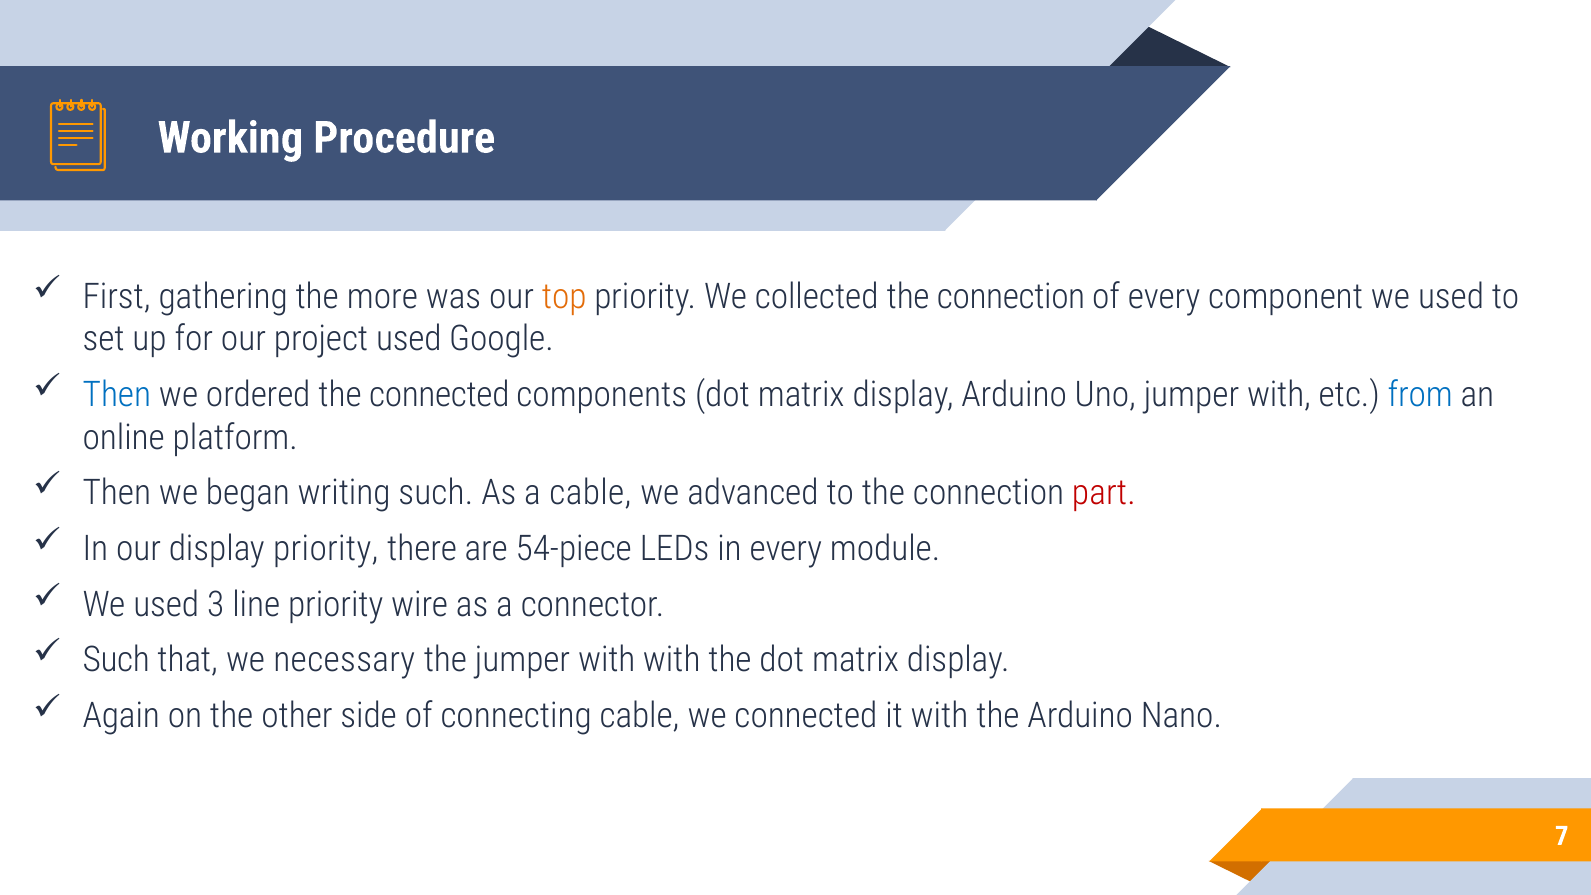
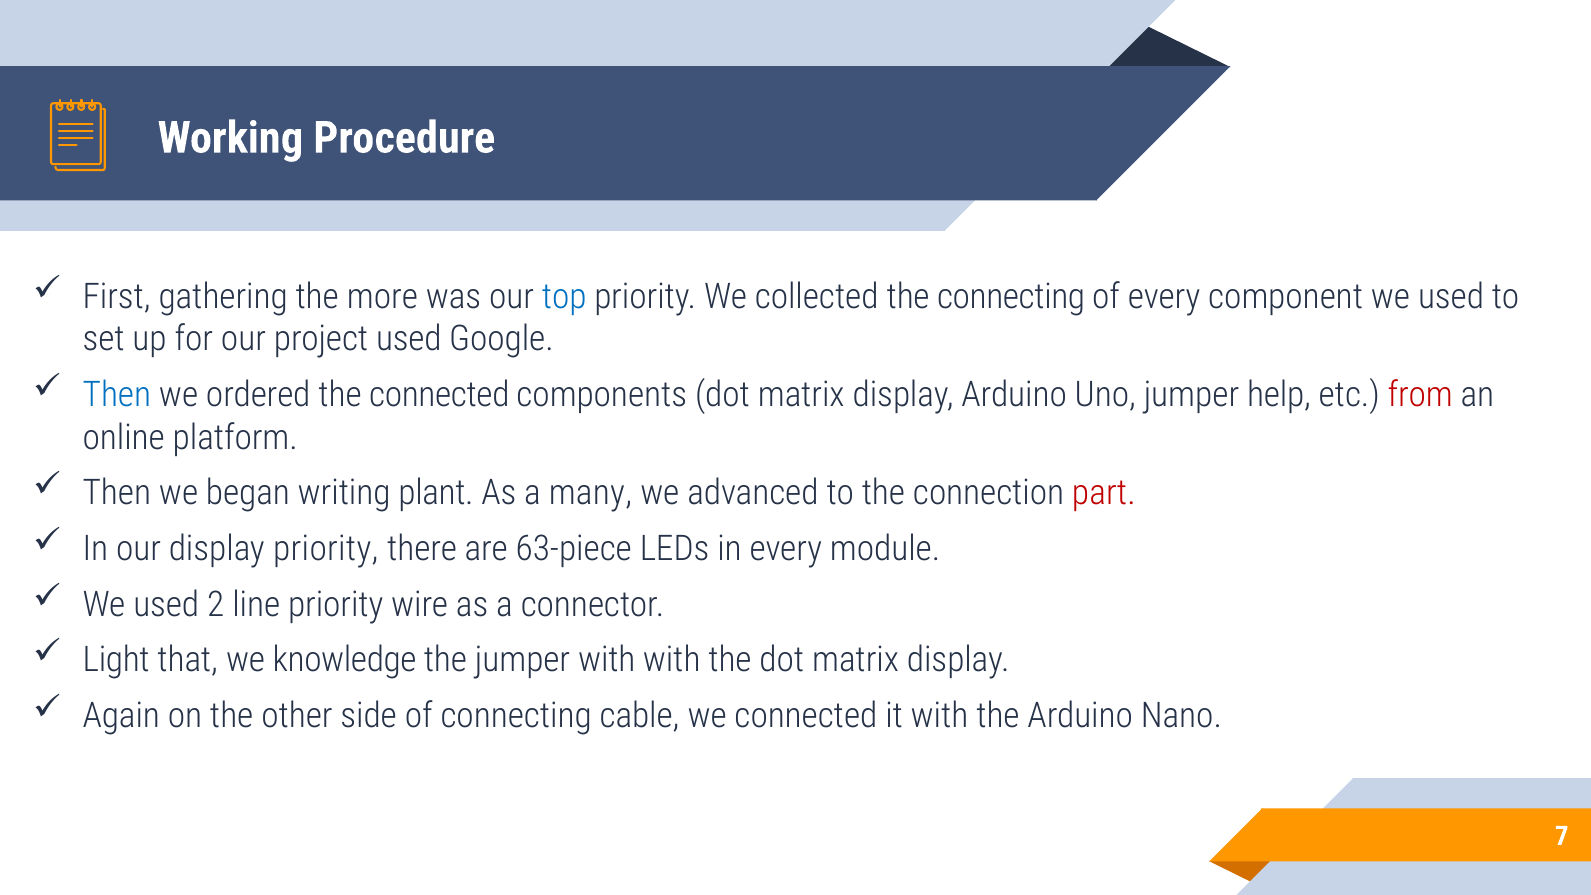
top colour: orange -> blue
collected the connection: connection -> connecting
Uno jumper with: with -> help
from colour: blue -> red
writing such: such -> plant
a cable: cable -> many
54-piece: 54-piece -> 63-piece
3: 3 -> 2
Such at (116, 660): Such -> Light
necessary: necessary -> knowledge
